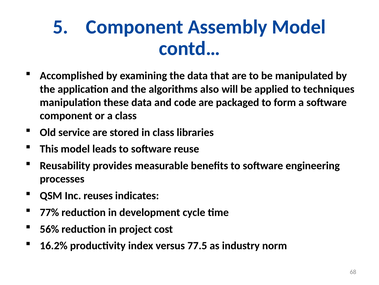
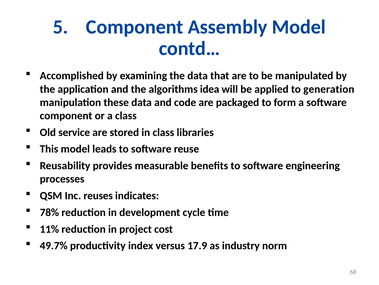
also: also -> idea
techniques: techniques -> generation
77%: 77% -> 78%
56%: 56% -> 11%
16.2%: 16.2% -> 49.7%
77.5: 77.5 -> 17.9
